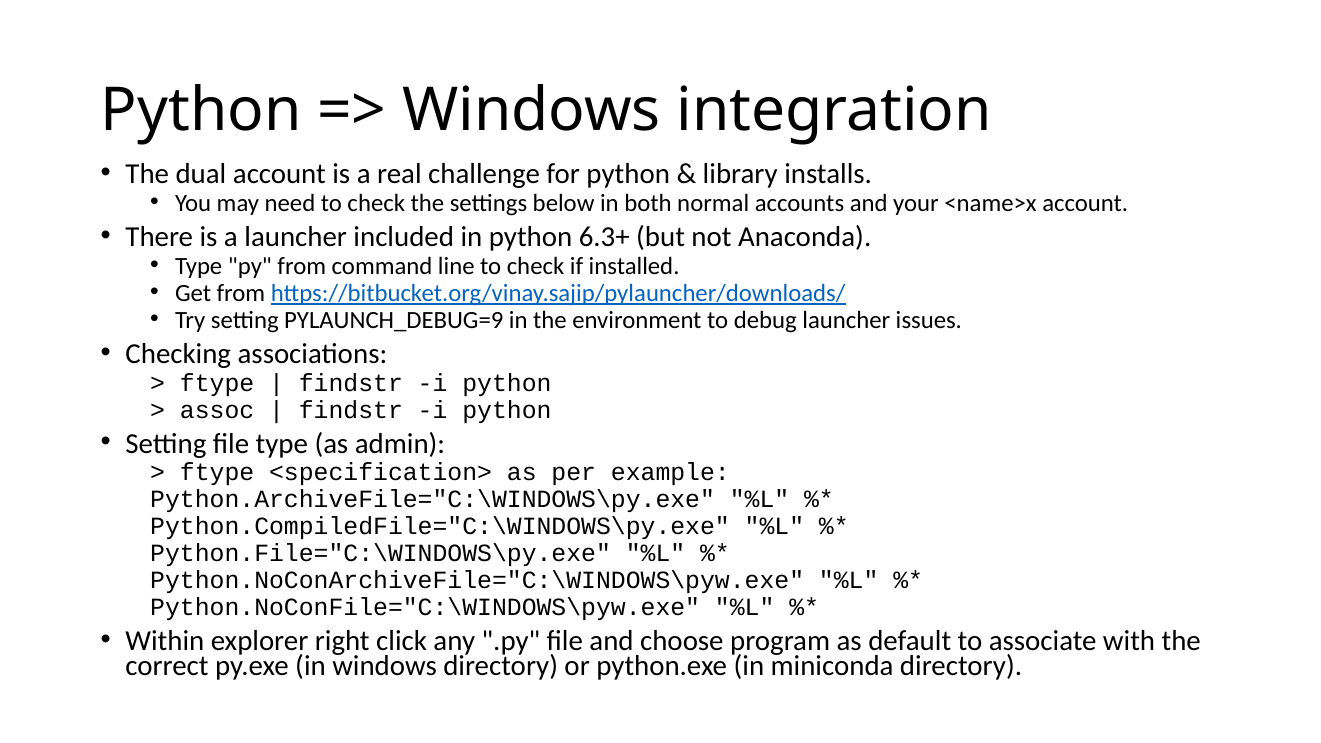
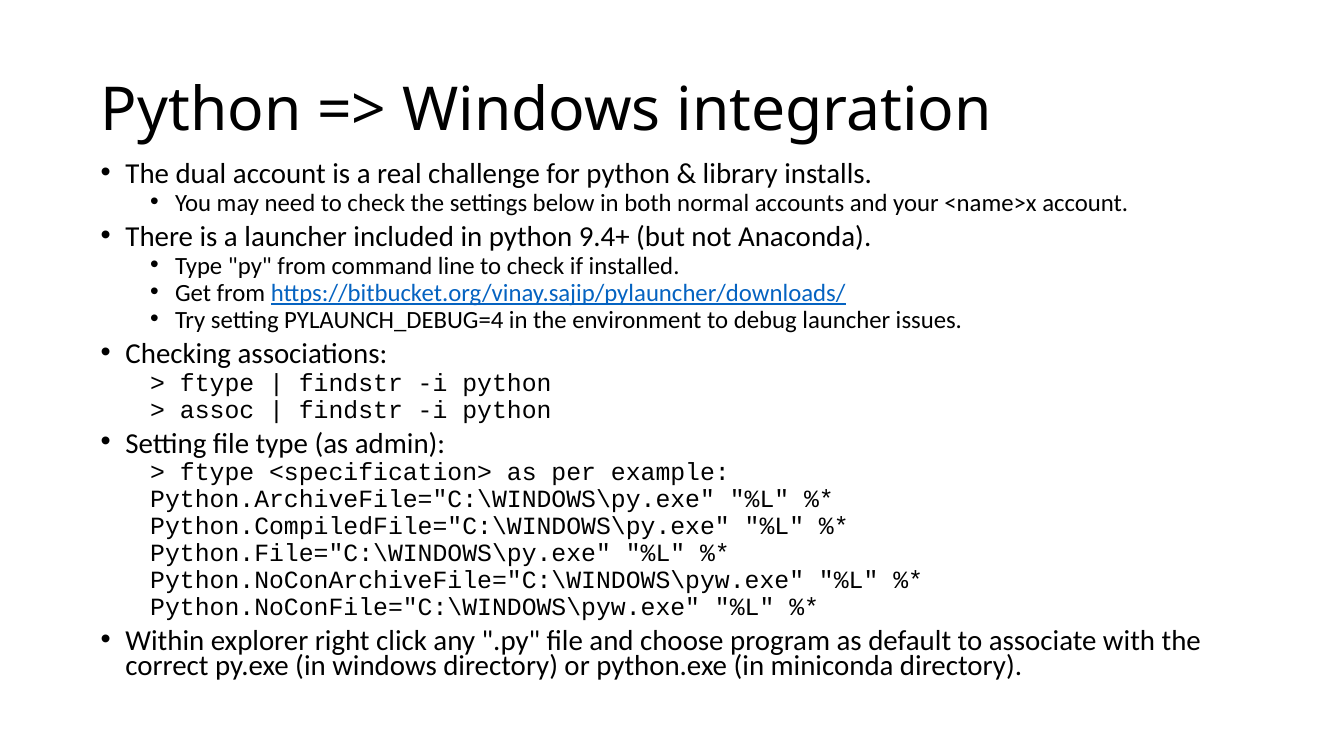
6.3+: 6.3+ -> 9.4+
PYLAUNCH_DEBUG=9: PYLAUNCH_DEBUG=9 -> PYLAUNCH_DEBUG=4
